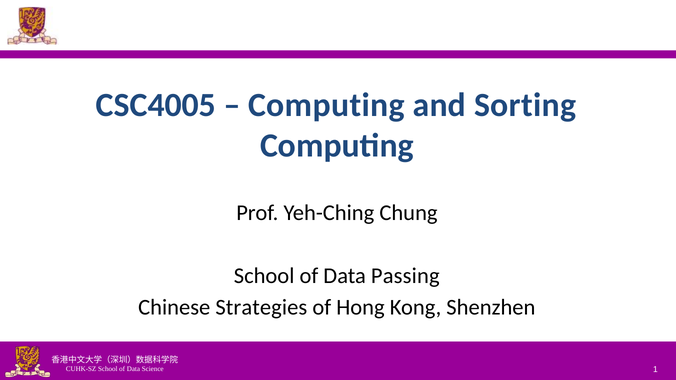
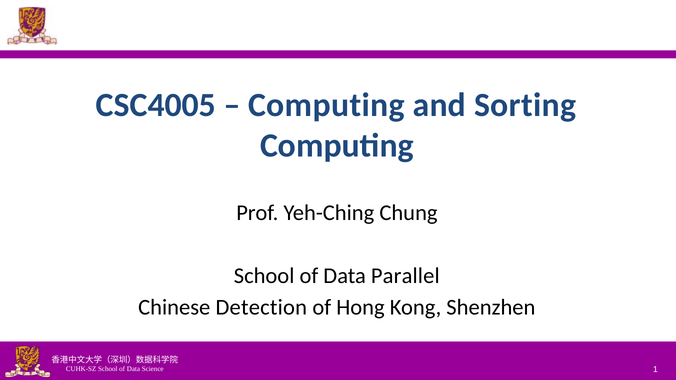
Passing: Passing -> Parallel
Strategies: Strategies -> Detection
